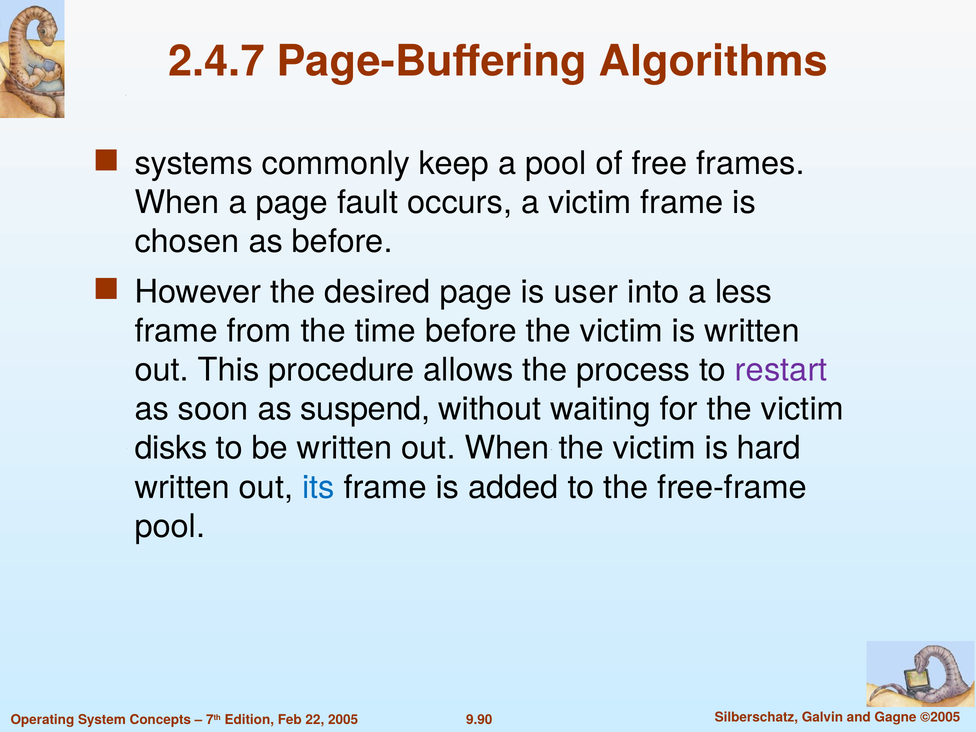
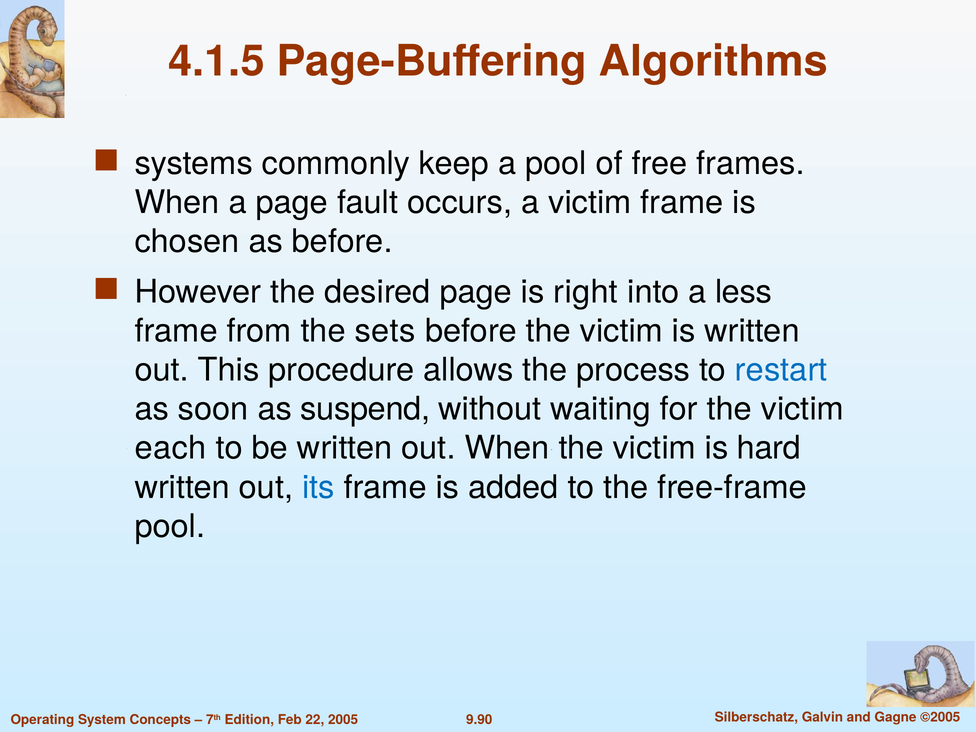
2.4.7: 2.4.7 -> 4.1.5
user: user -> right
time: time -> sets
restart colour: purple -> blue
disks: disks -> each
